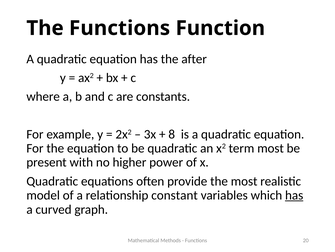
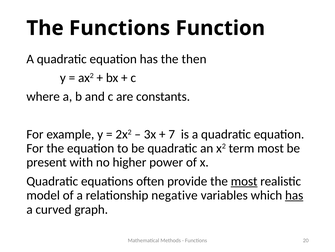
after: after -> then
8: 8 -> 7
most at (244, 181) underline: none -> present
constant: constant -> negative
